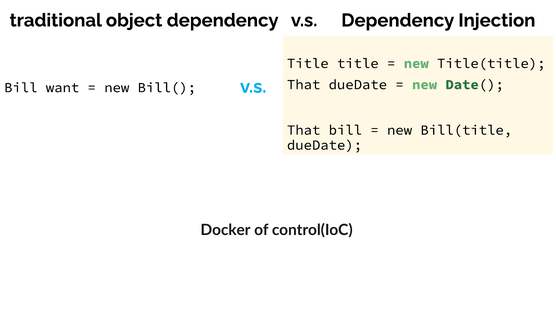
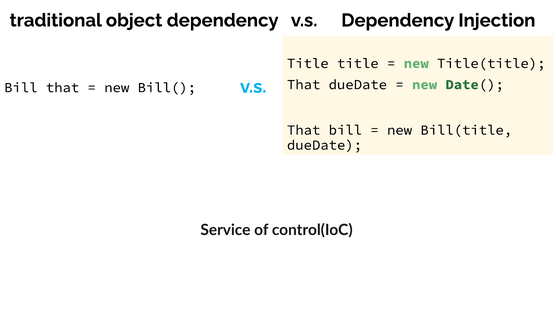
Bill want: want -> that
Docker: Docker -> Service
